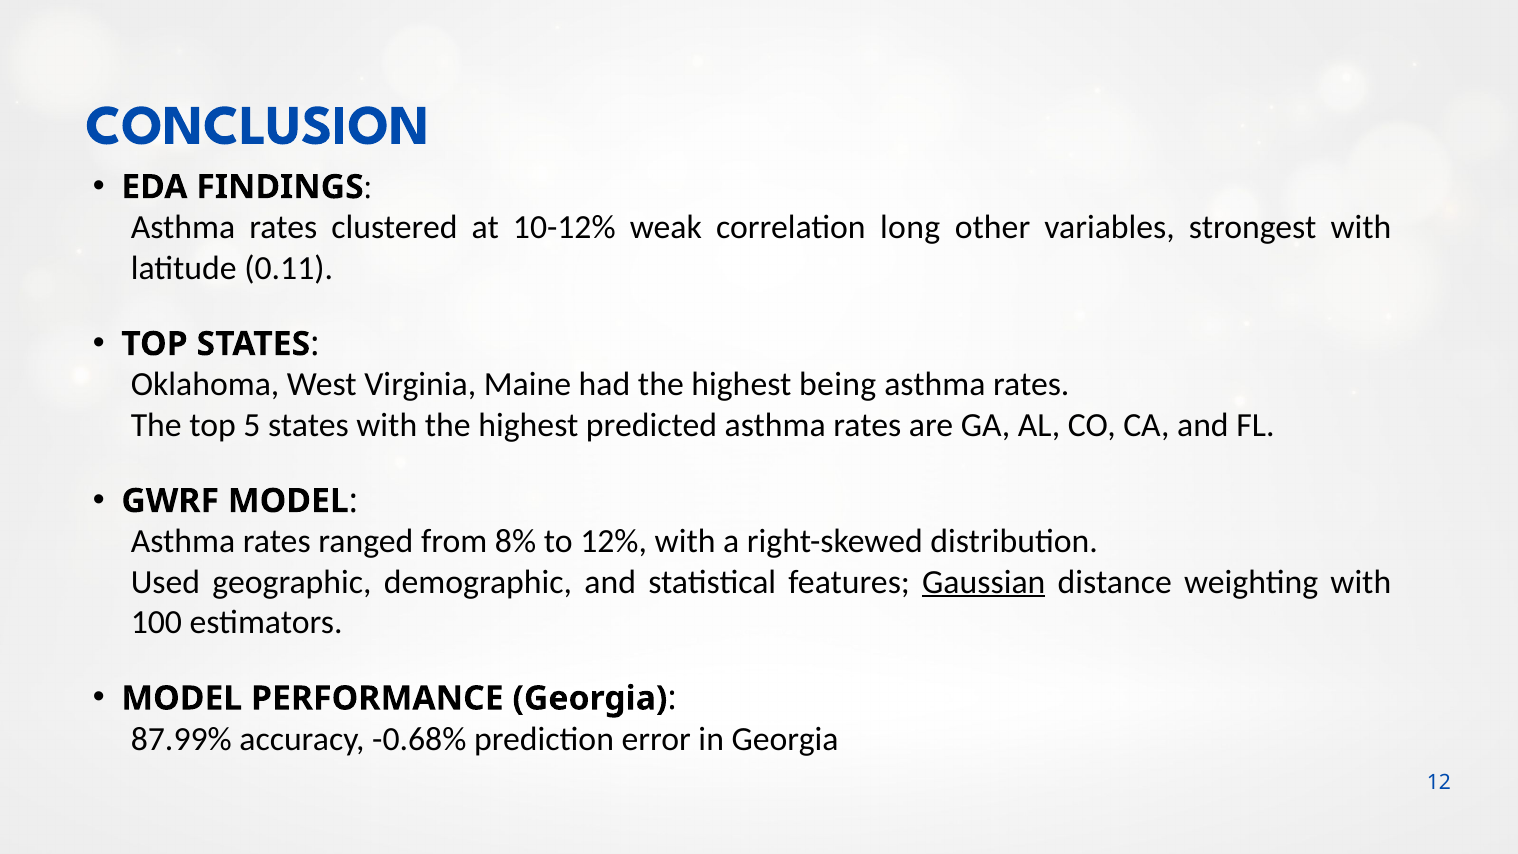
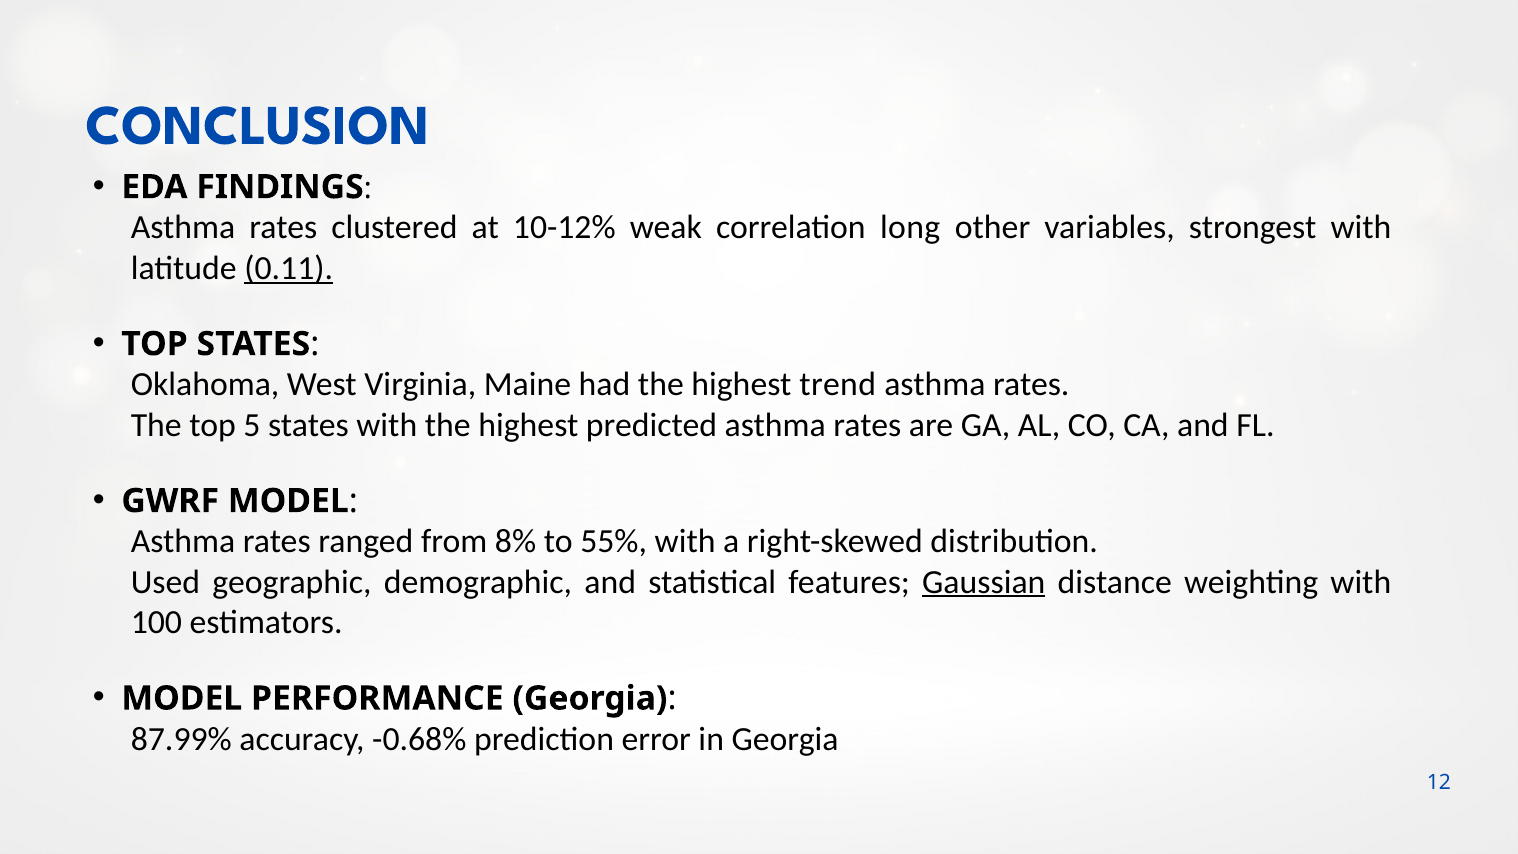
0.11 underline: none -> present
being: being -> trend
12%: 12% -> 55%
